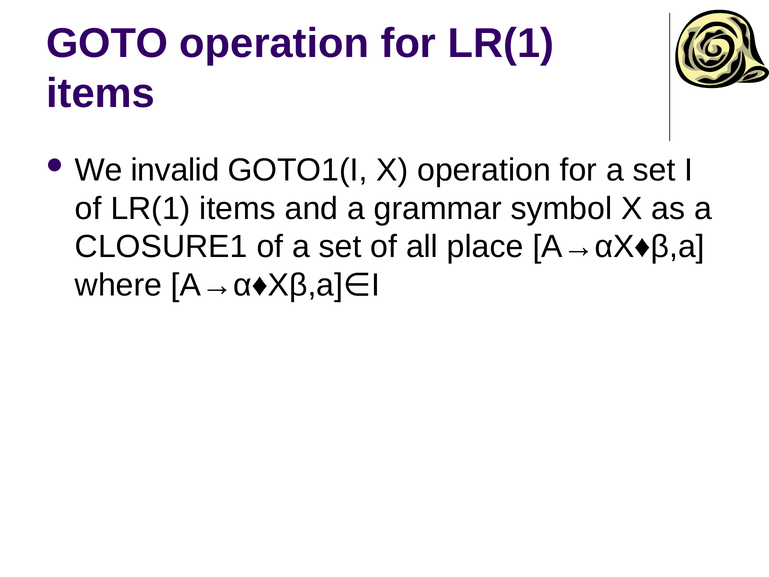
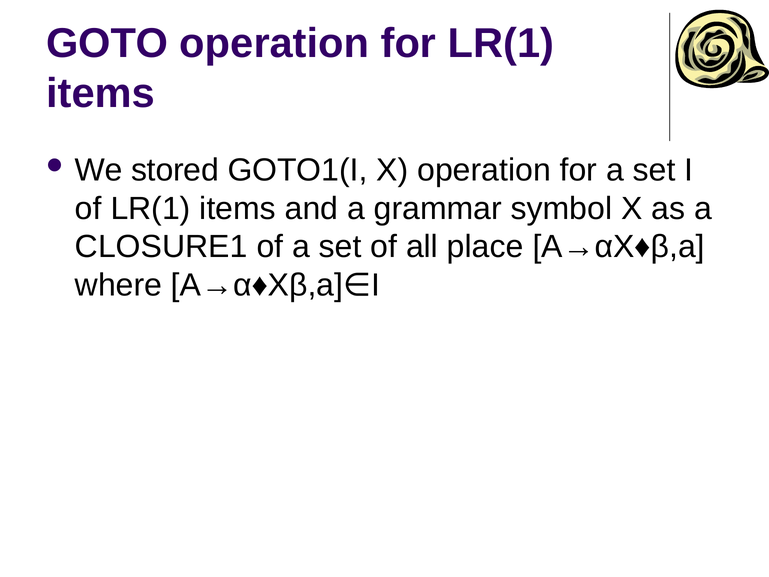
invalid: invalid -> stored
